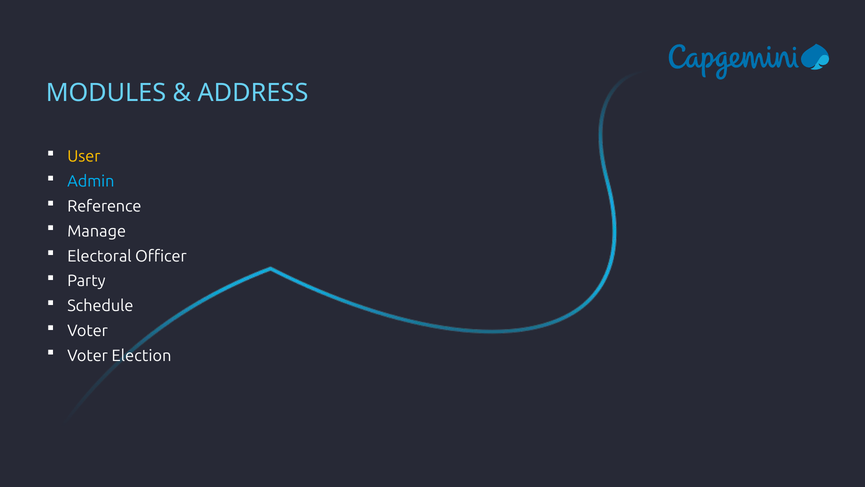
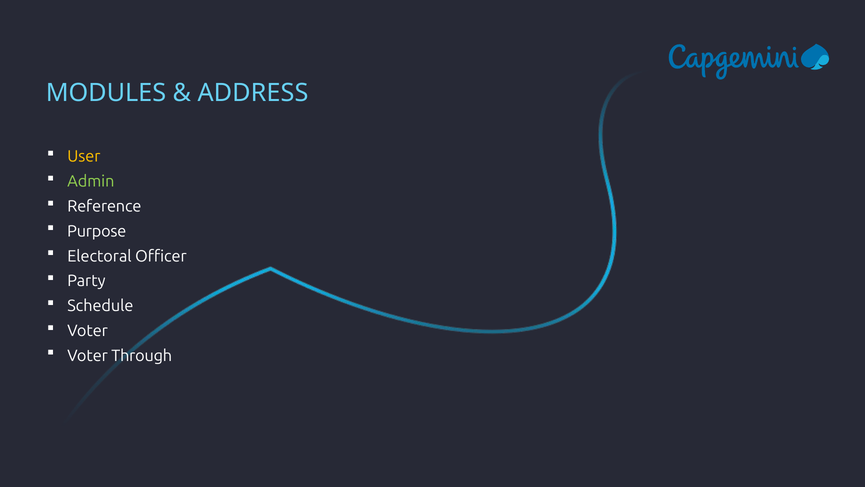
Admin colour: light blue -> light green
Manage: Manage -> Purpose
Election: Election -> Through
